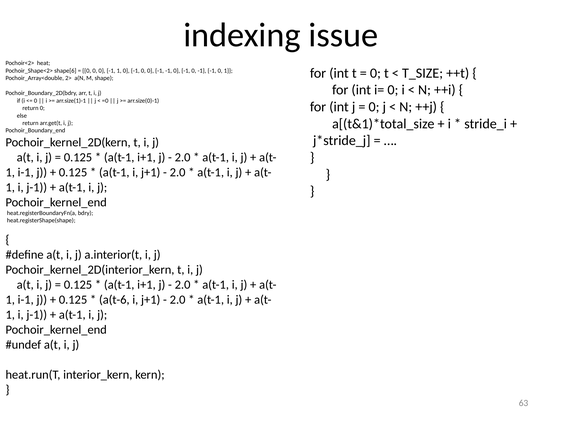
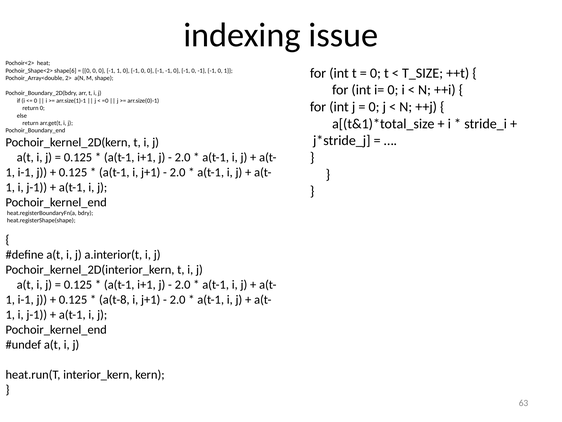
a(t-6: a(t-6 -> a(t-8
